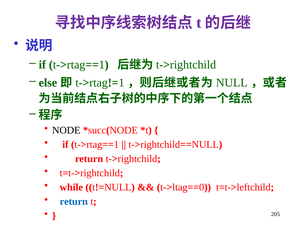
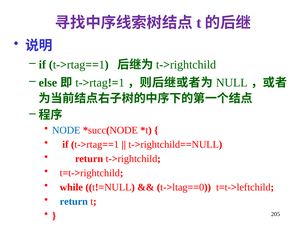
NODE colour: black -> blue
